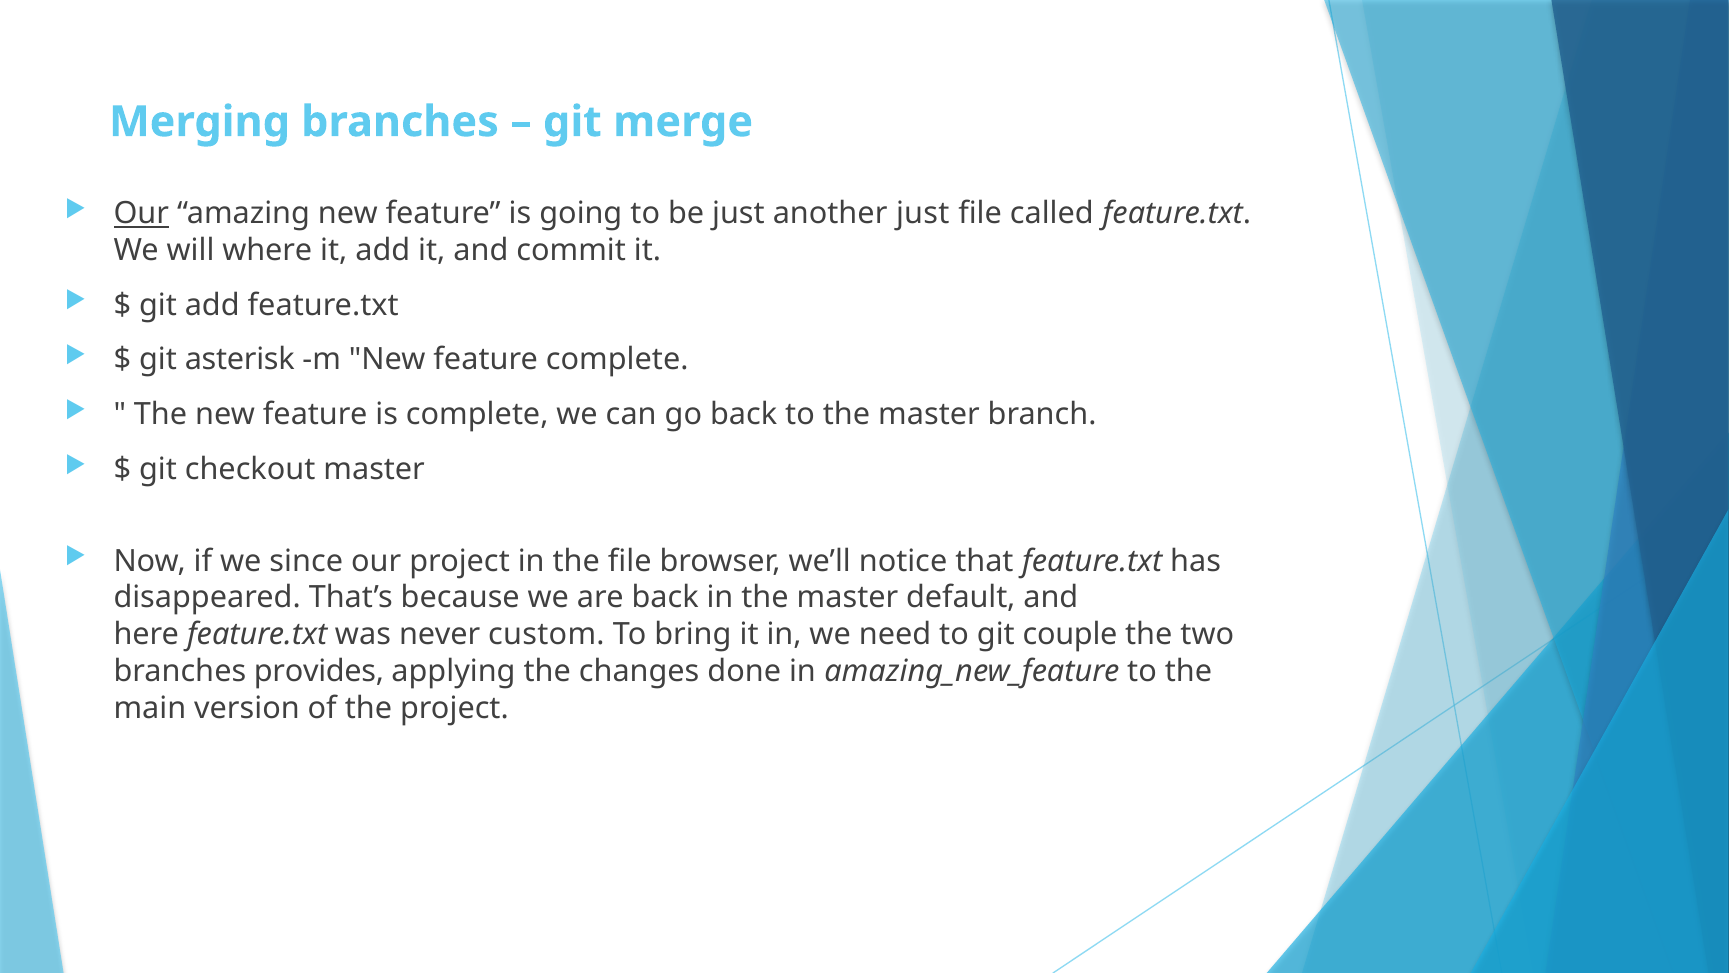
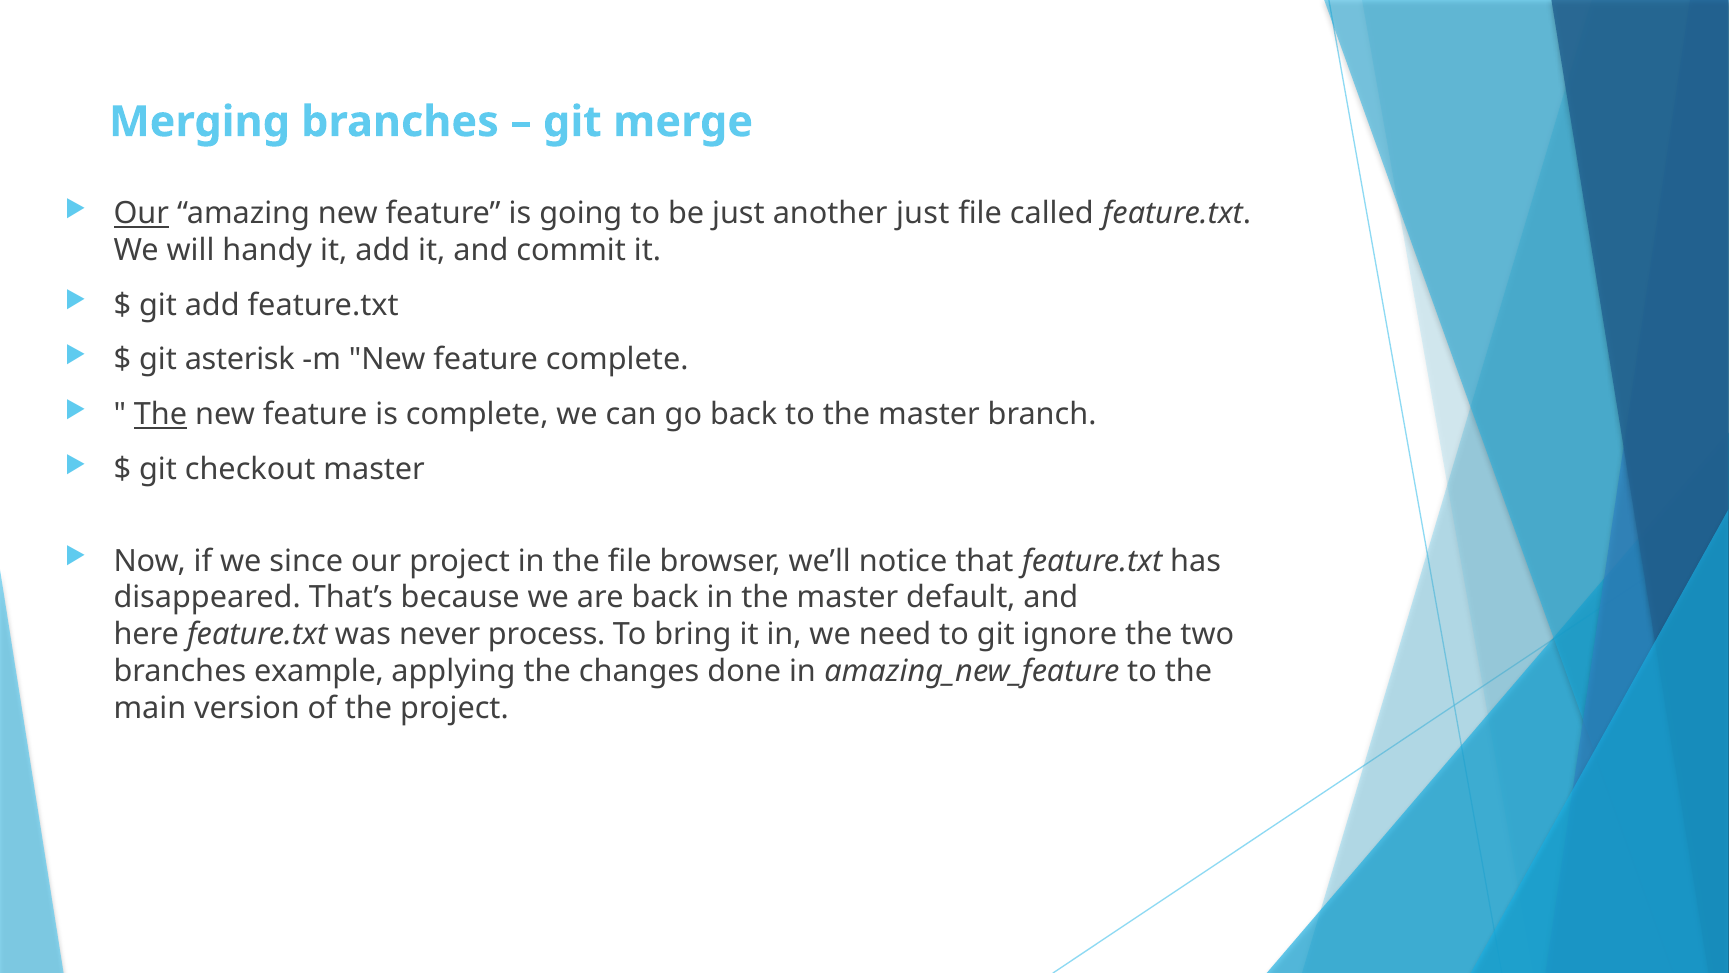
where: where -> handy
The at (161, 414) underline: none -> present
custom: custom -> process
couple: couple -> ignore
provides: provides -> example
